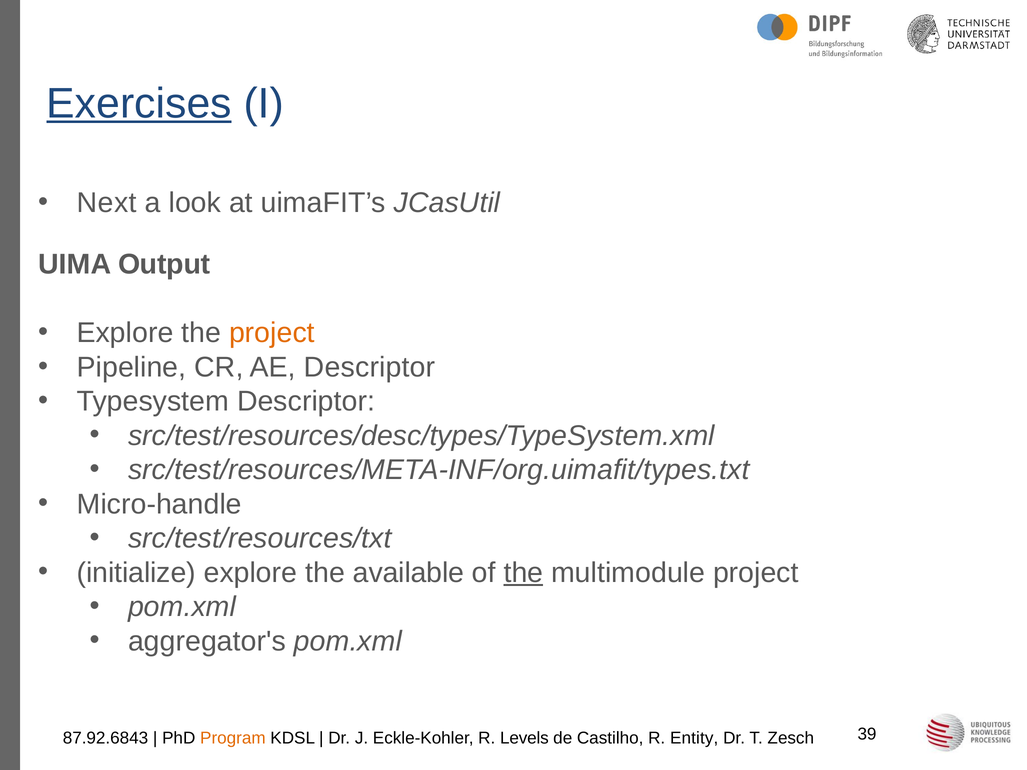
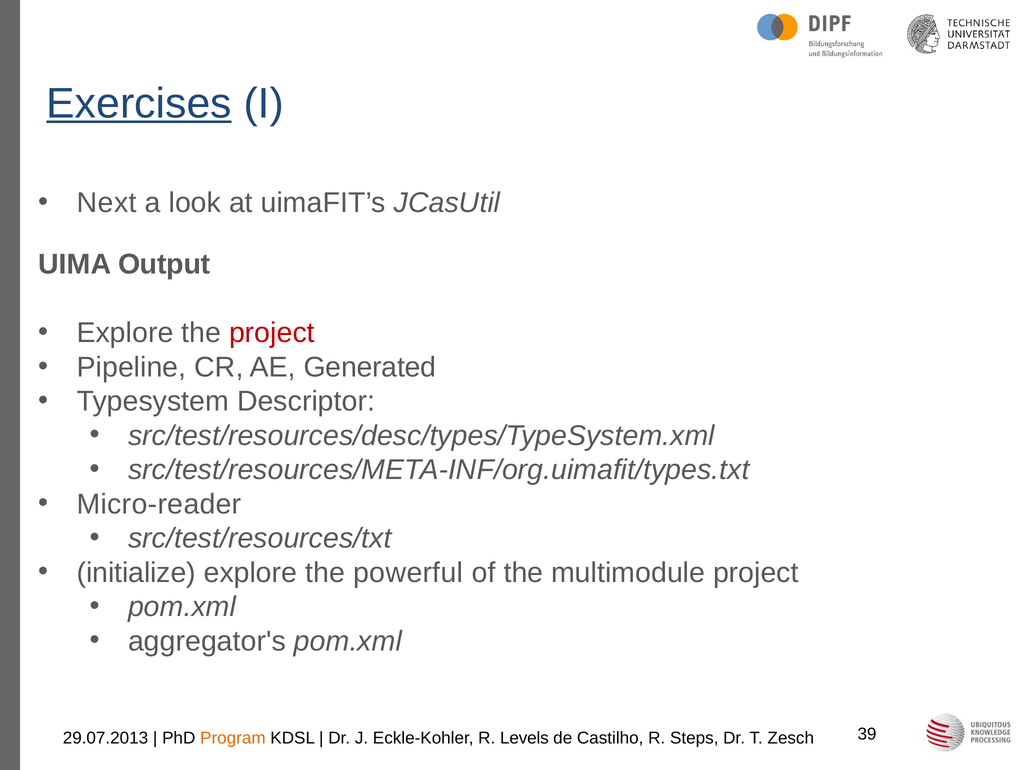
project at (272, 333) colour: orange -> red
AE Descriptor: Descriptor -> Generated
Micro-handle: Micro-handle -> Micro-reader
available: available -> powerful
the at (523, 573) underline: present -> none
87.92.6843: 87.92.6843 -> 29.07.2013
Entity: Entity -> Steps
